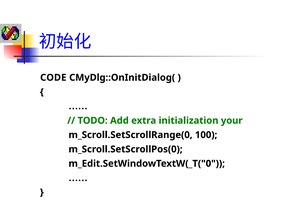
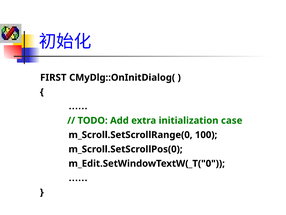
CODE: CODE -> FIRST
your: your -> case
